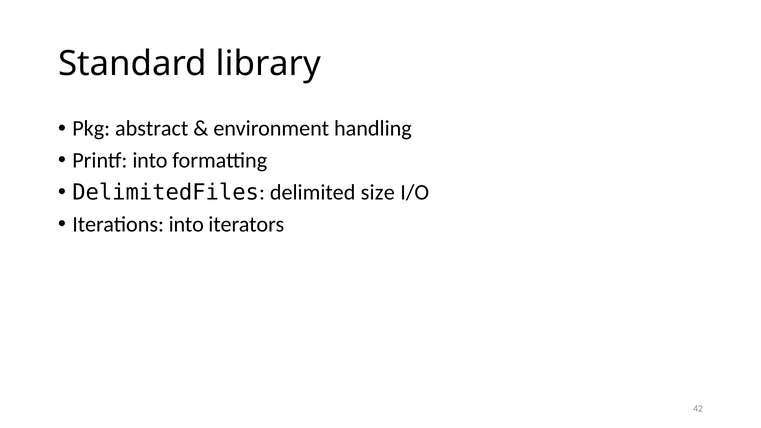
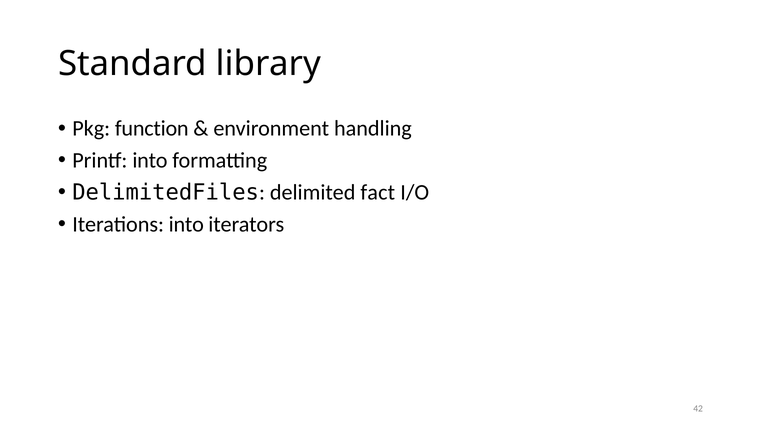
abstract: abstract -> function
size: size -> fact
